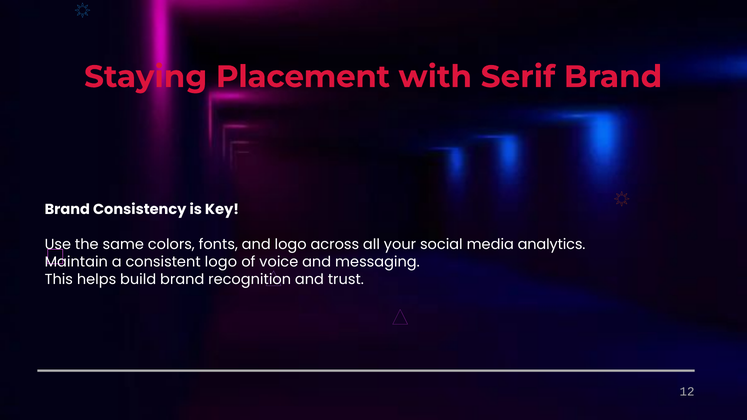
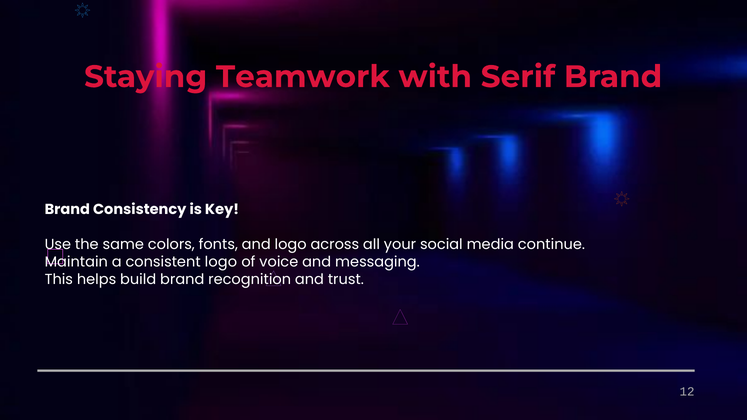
Placement: Placement -> Teamwork
analytics: analytics -> continue
